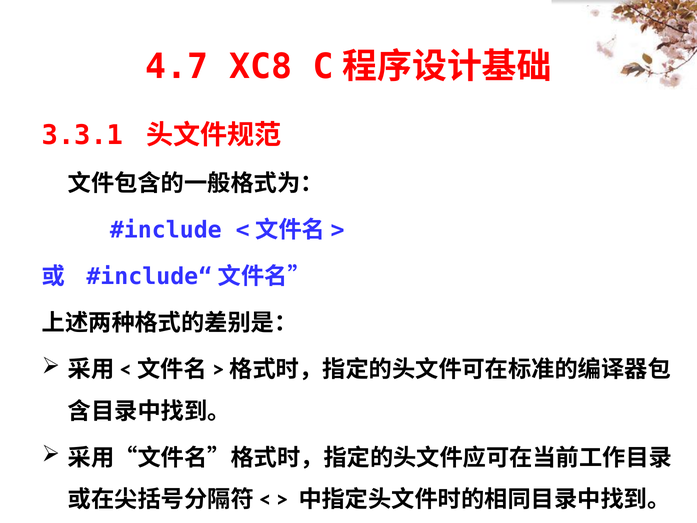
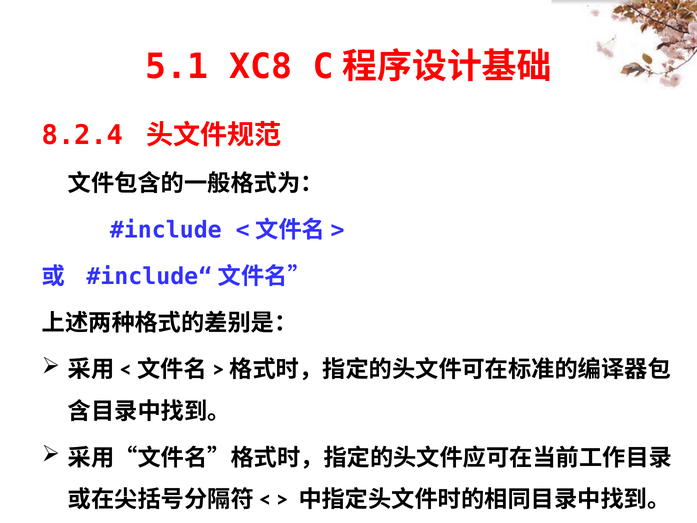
4.7: 4.7 -> 5.1
3.3.1: 3.3.1 -> 8.2.4
